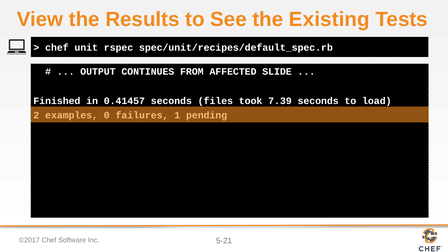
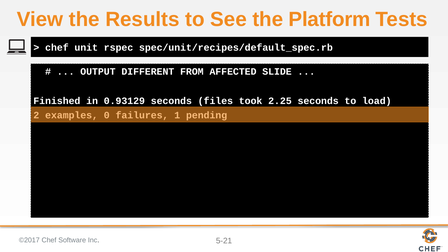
Existing: Existing -> Platform
CONTINUES: CONTINUES -> DIFFERENT
0.41457: 0.41457 -> 0.93129
7.39: 7.39 -> 2.25
